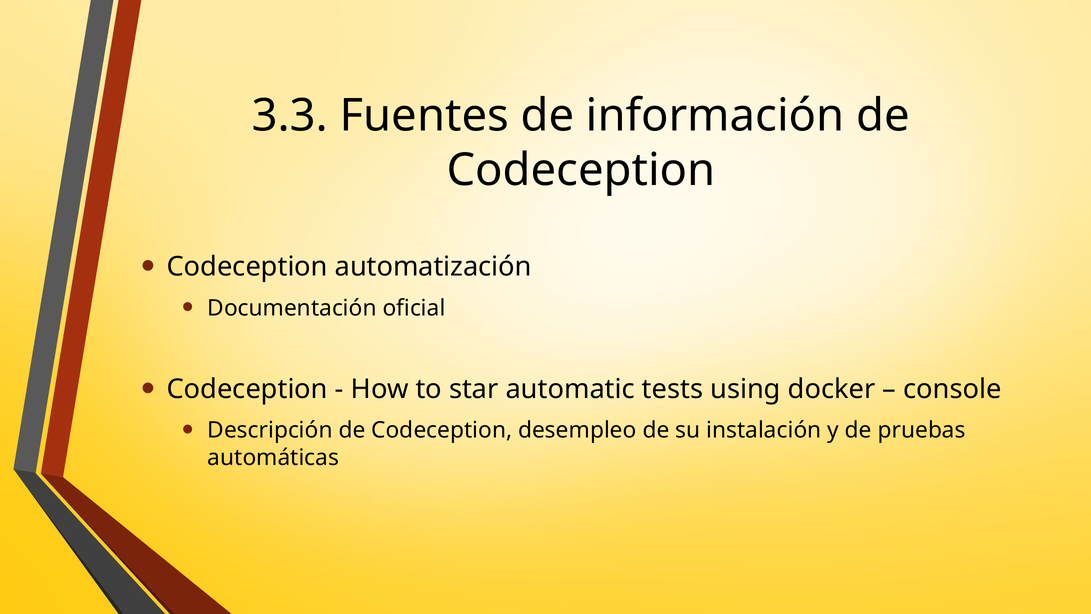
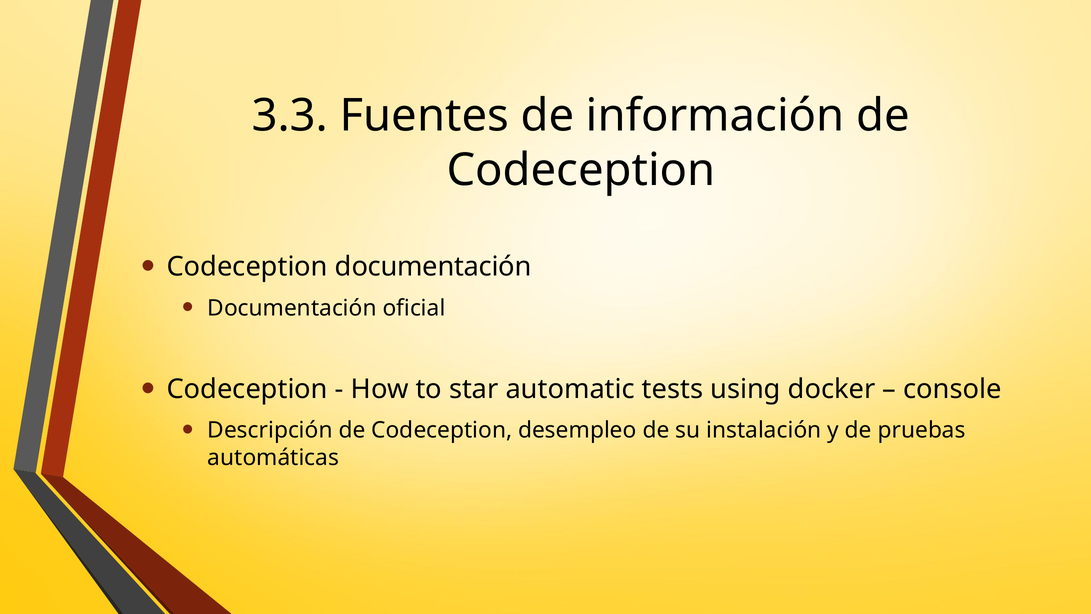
Codeception automatización: automatización -> documentación
